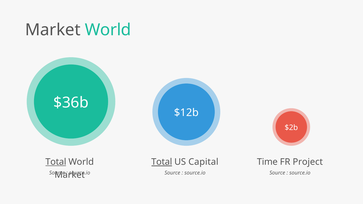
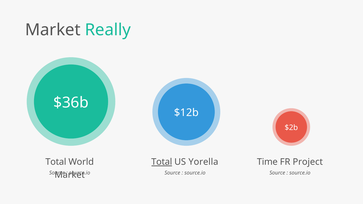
Market World: World -> Really
Total at (56, 162) underline: present -> none
Capital: Capital -> Yorella
